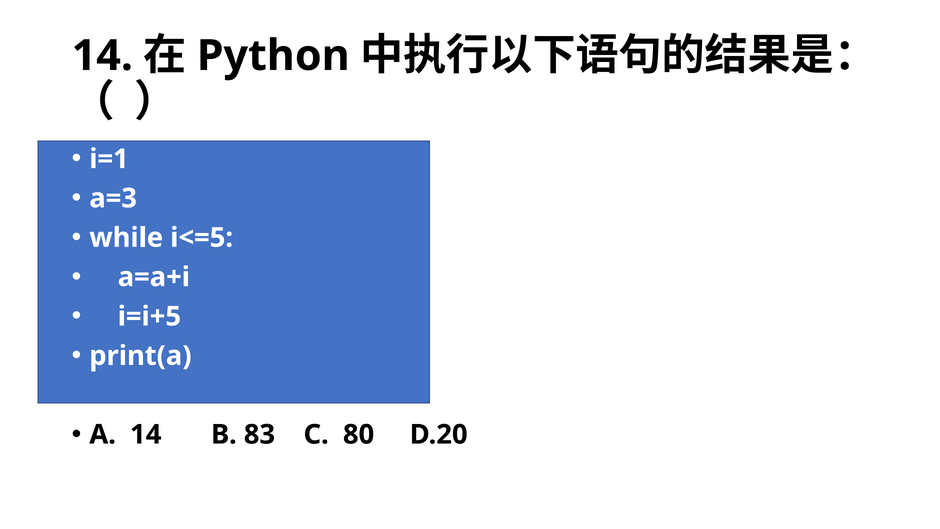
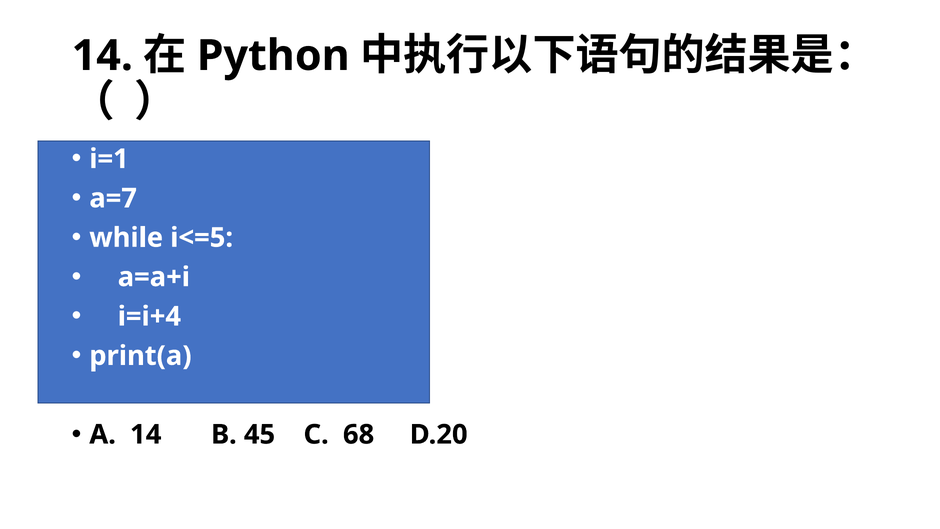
a=3: a=3 -> a=7
i=i+5: i=i+5 -> i=i+4
83: 83 -> 45
80: 80 -> 68
